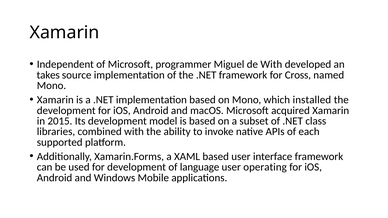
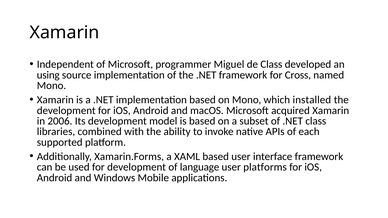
de With: With -> Class
takes: takes -> using
2015: 2015 -> 2006
operating: operating -> platforms
